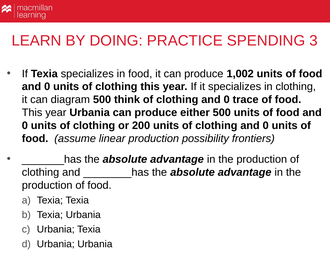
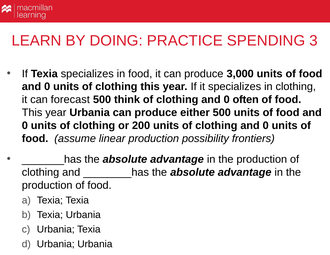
1,002: 1,002 -> 3,000
diagram: diagram -> forecast
trace: trace -> often
